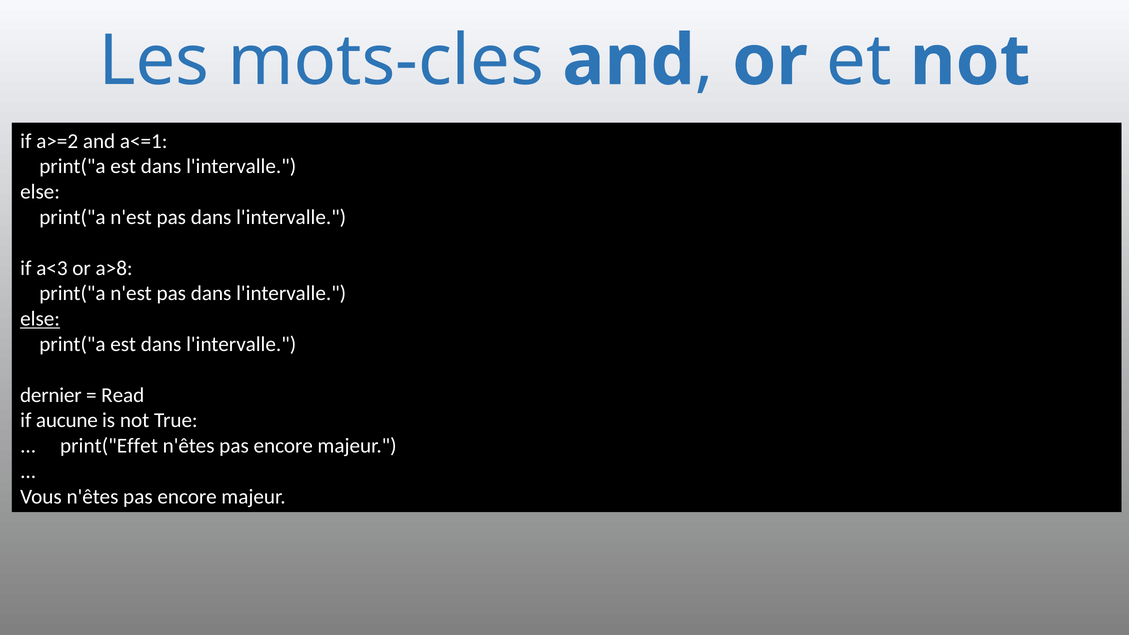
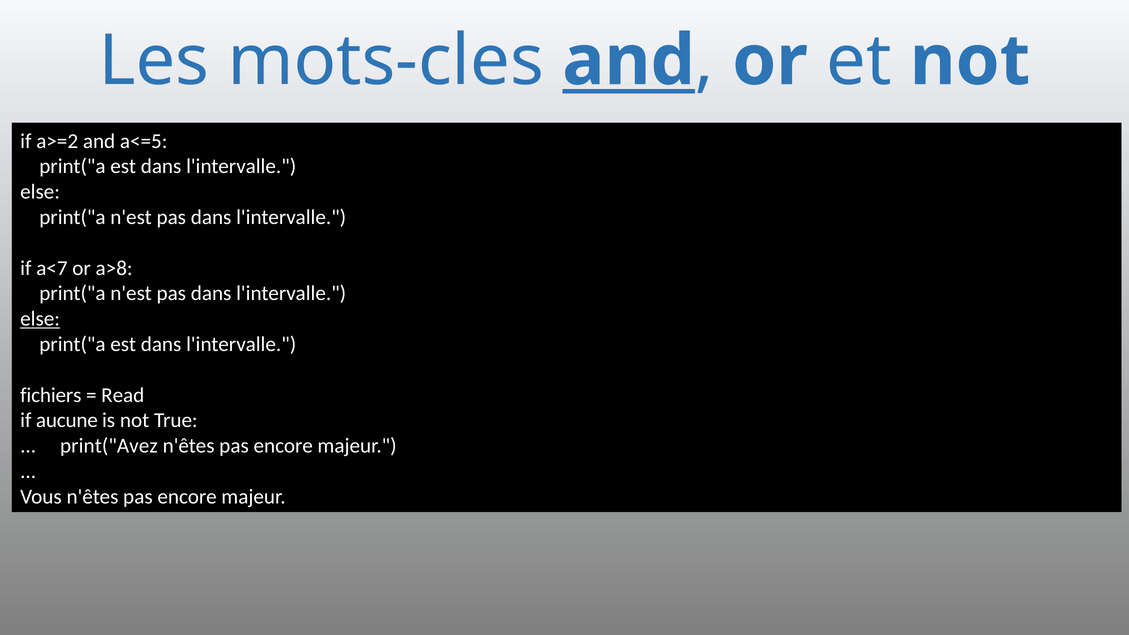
and at (629, 61) underline: none -> present
a<=1: a<=1 -> a<=5
a<3: a<3 -> a<7
dernier: dernier -> fichiers
print("Effet: print("Effet -> print("Avez
